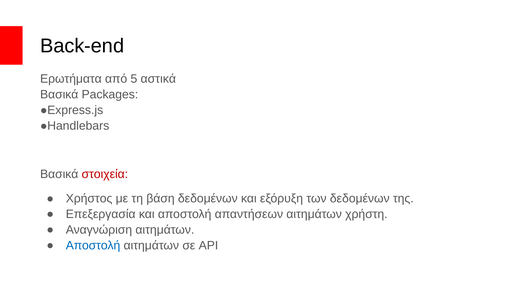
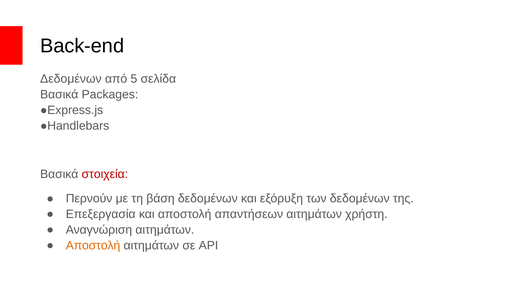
Ερωτήματα at (71, 79): Ερωτήματα -> Δεδομένων
αστικά: αστικά -> σελίδα
Χρήστος: Χρήστος -> Περνούν
Αποστολή at (93, 245) colour: blue -> orange
